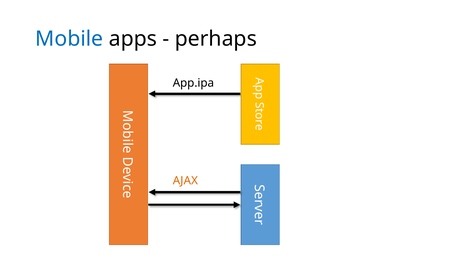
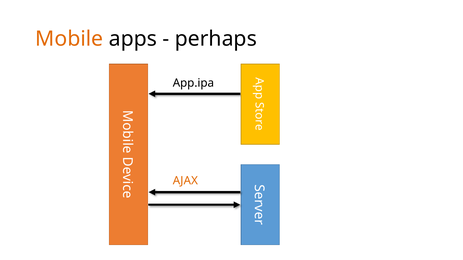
Mobile colour: blue -> orange
